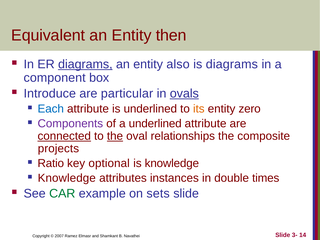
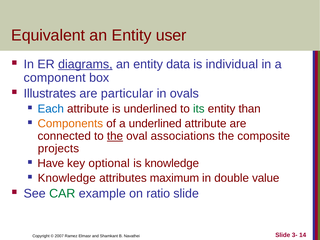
then: then -> user
also: also -> data
is diagrams: diagrams -> individual
Introduce: Introduce -> Illustrates
ovals underline: present -> none
its colour: orange -> green
zero: zero -> than
Components colour: purple -> orange
connected underline: present -> none
relationships: relationships -> associations
Ratio: Ratio -> Have
instances: instances -> maximum
times: times -> value
sets: sets -> ratio
